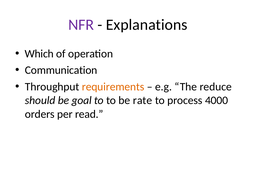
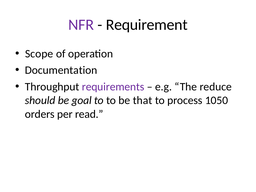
Explanations: Explanations -> Requirement
Which: Which -> Scope
Communication: Communication -> Documentation
requirements colour: orange -> purple
rate: rate -> that
4000: 4000 -> 1050
